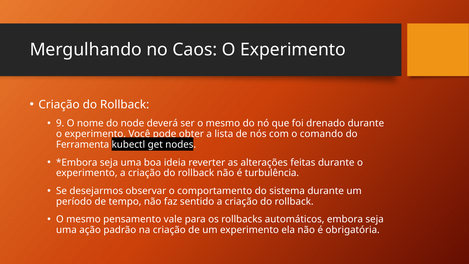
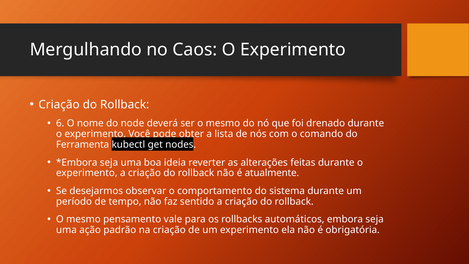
9: 9 -> 6
turbulência: turbulência -> atualmente
